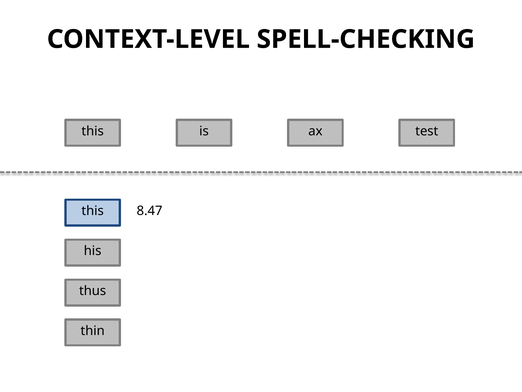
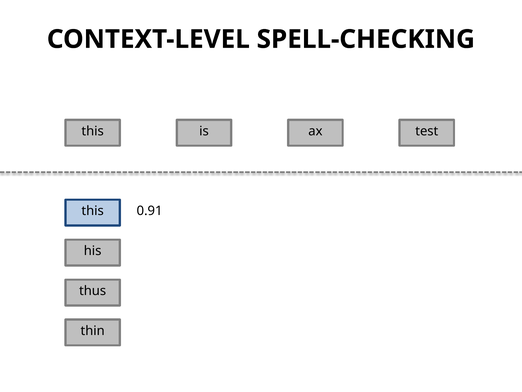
8.47: 8.47 -> 0.91
